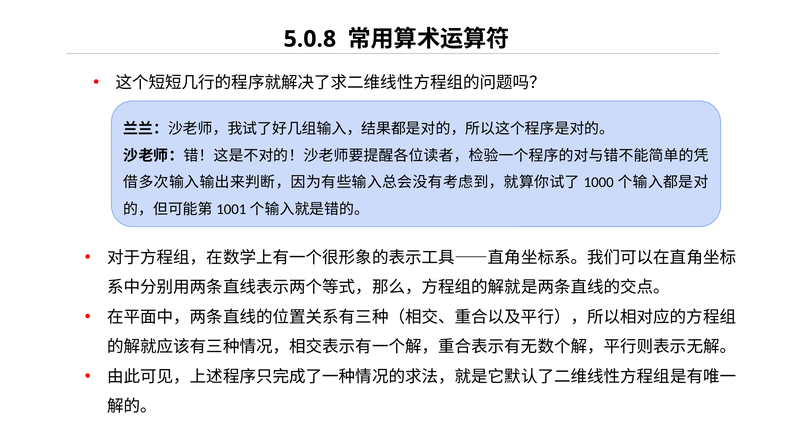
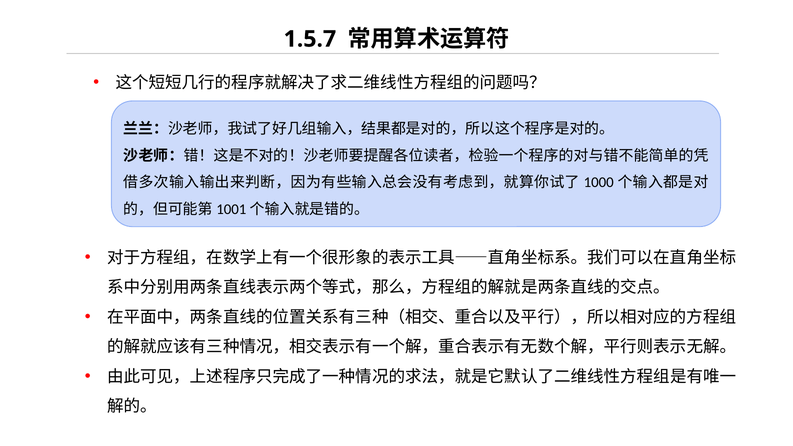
5.0.8: 5.0.8 -> 1.5.7
